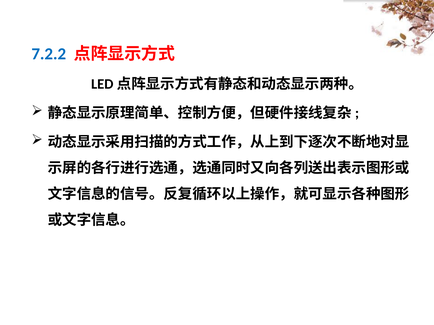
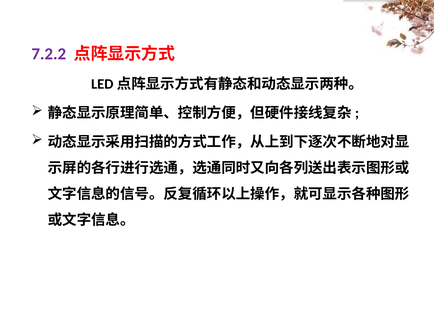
7.2.2 colour: blue -> purple
